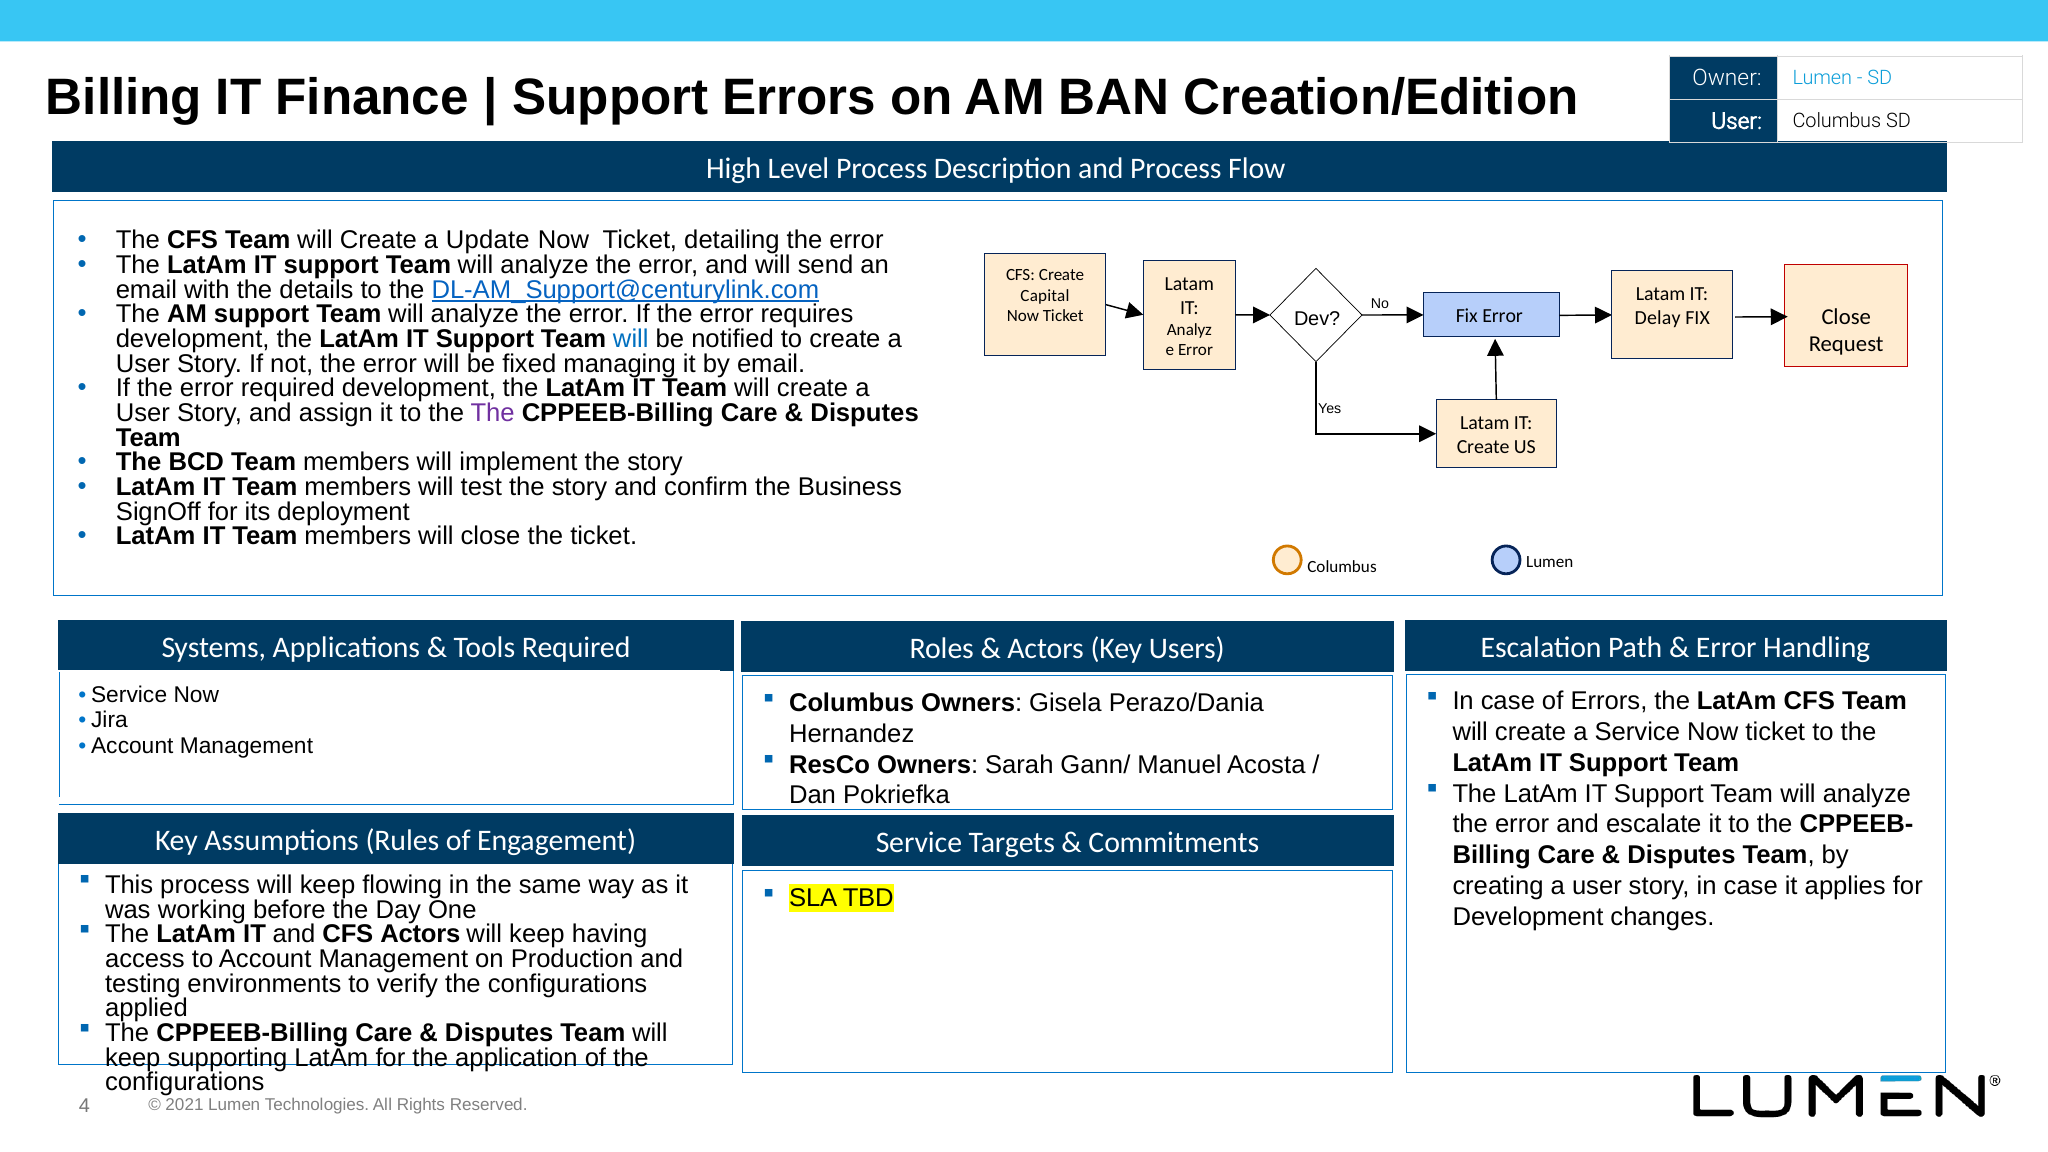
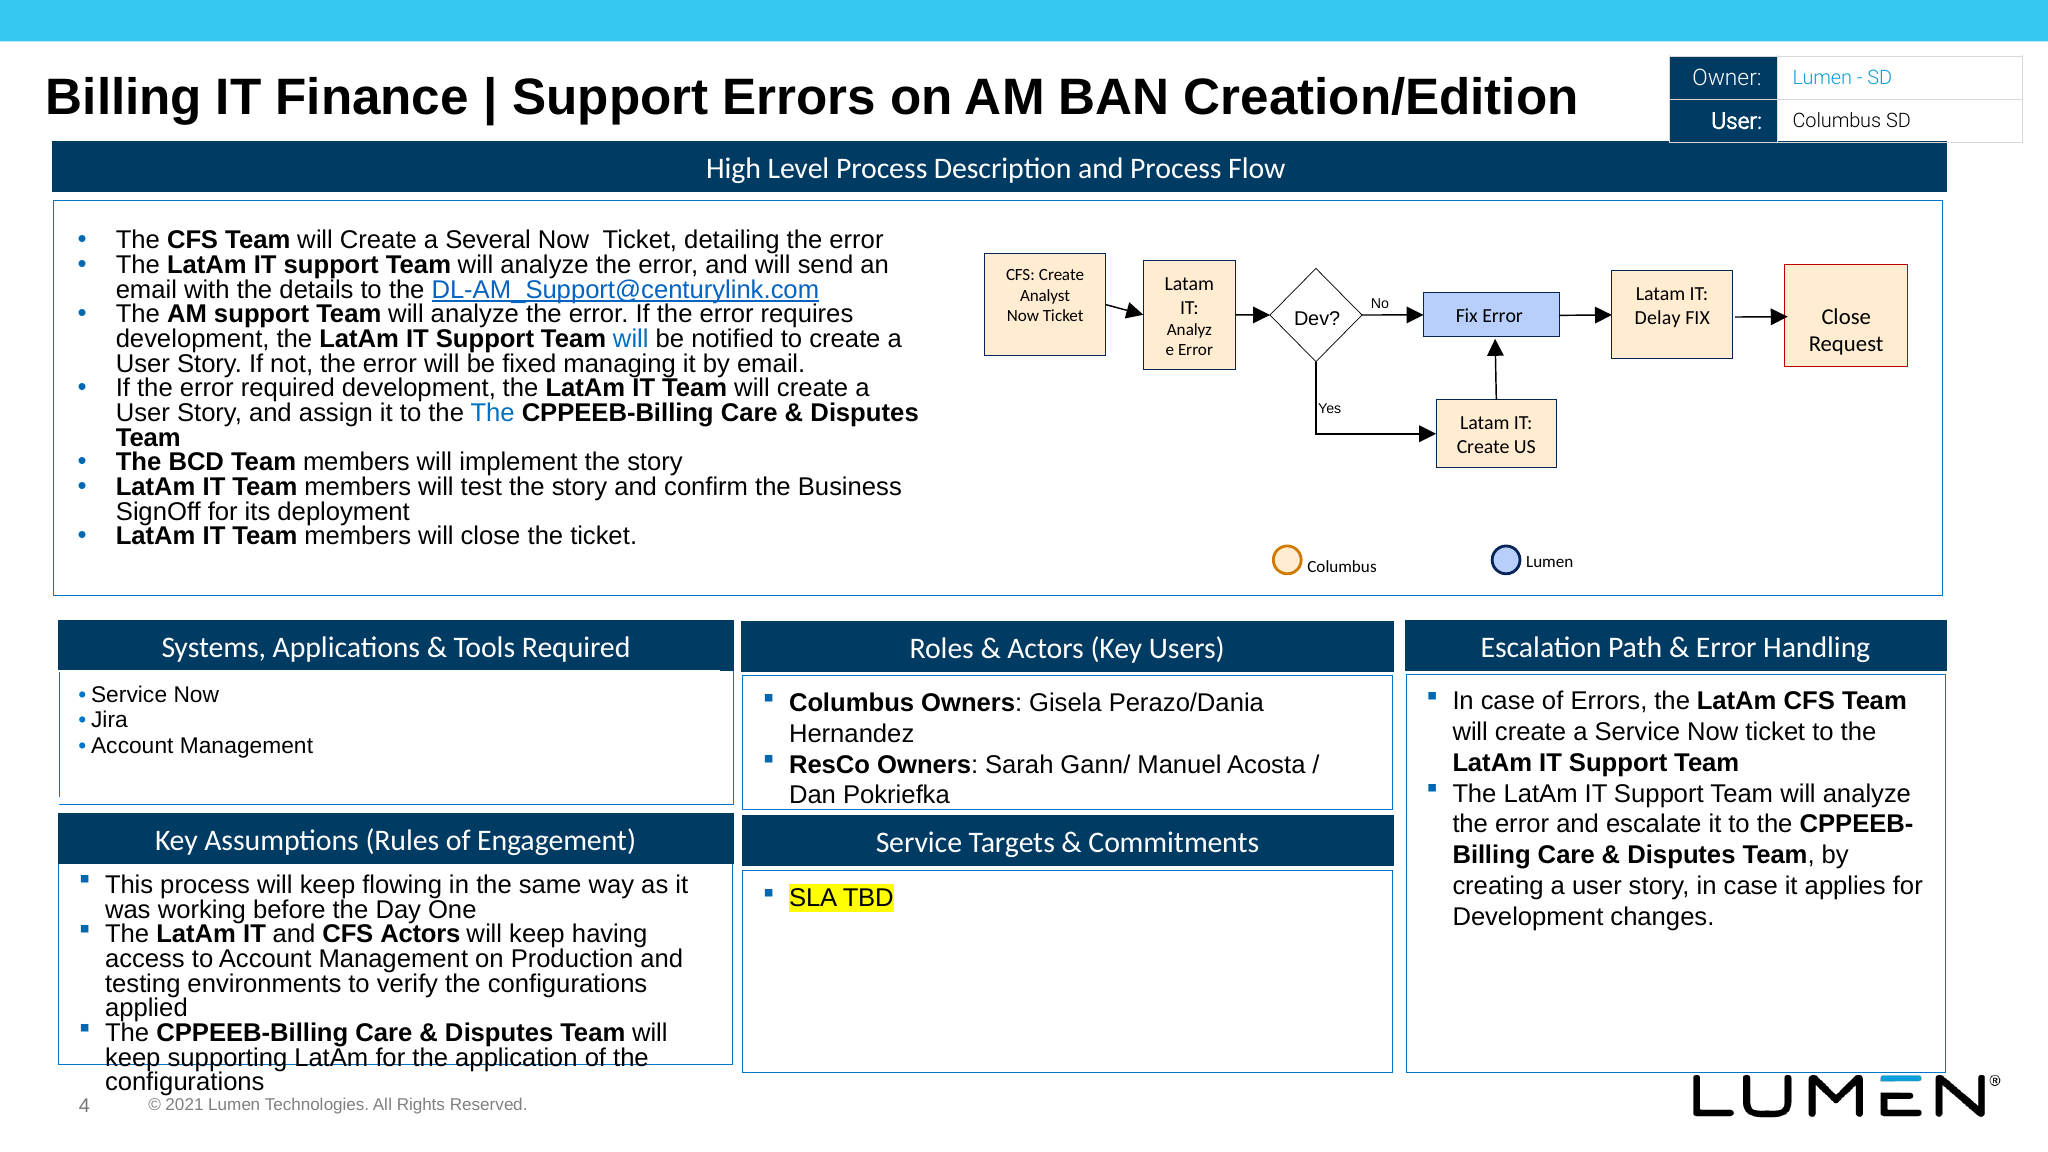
Update: Update -> Several
Capital: Capital -> Analyst
The at (493, 413) colour: purple -> blue
